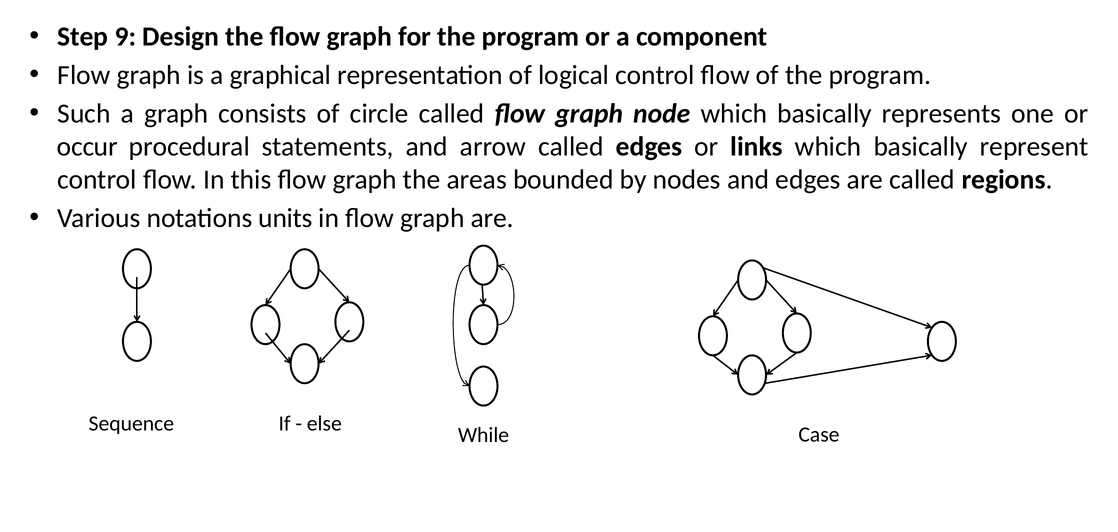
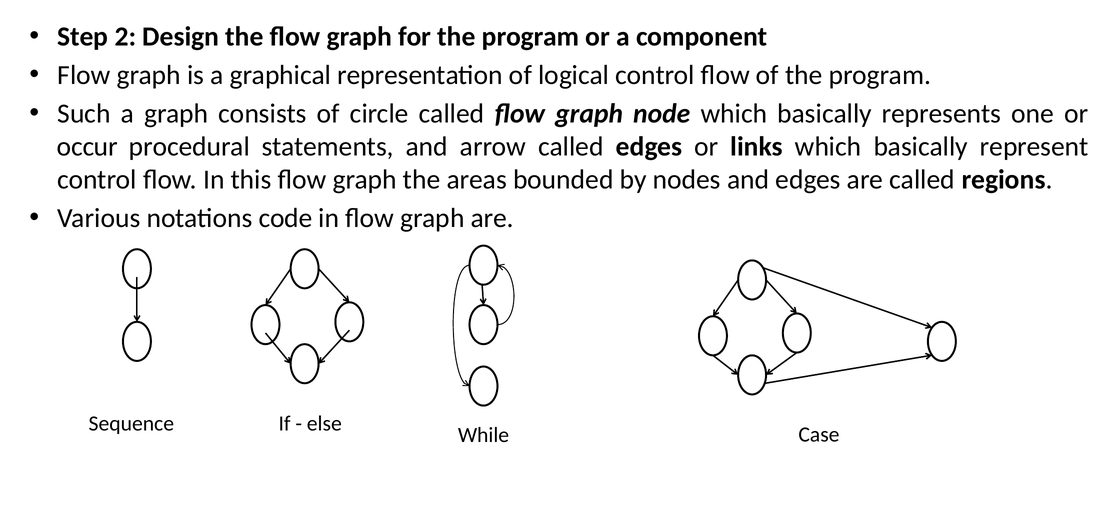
9: 9 -> 2
units: units -> code
